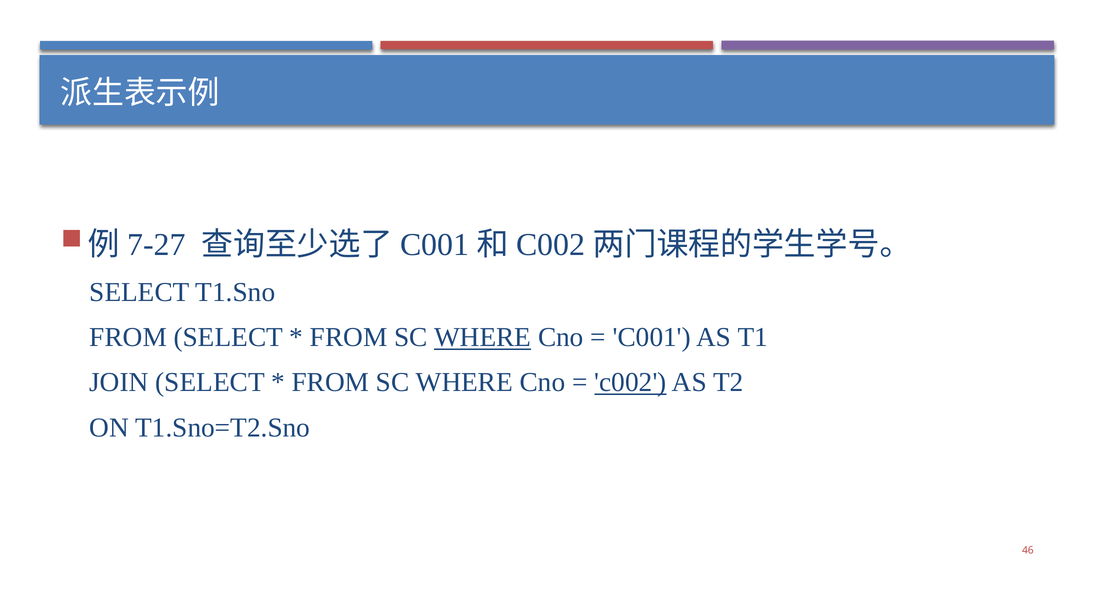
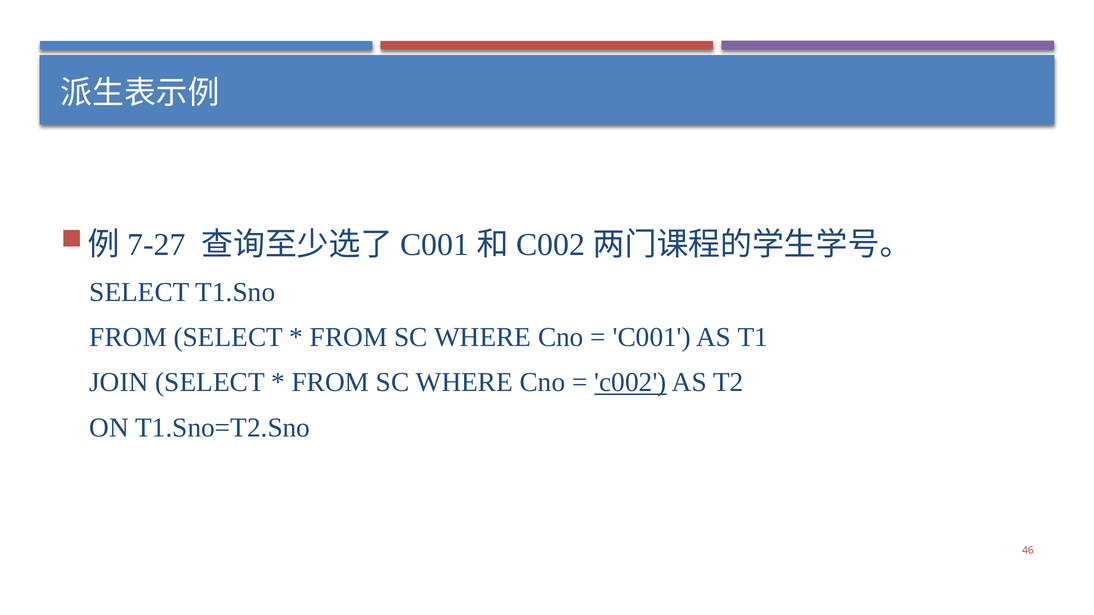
WHERE at (483, 338) underline: present -> none
